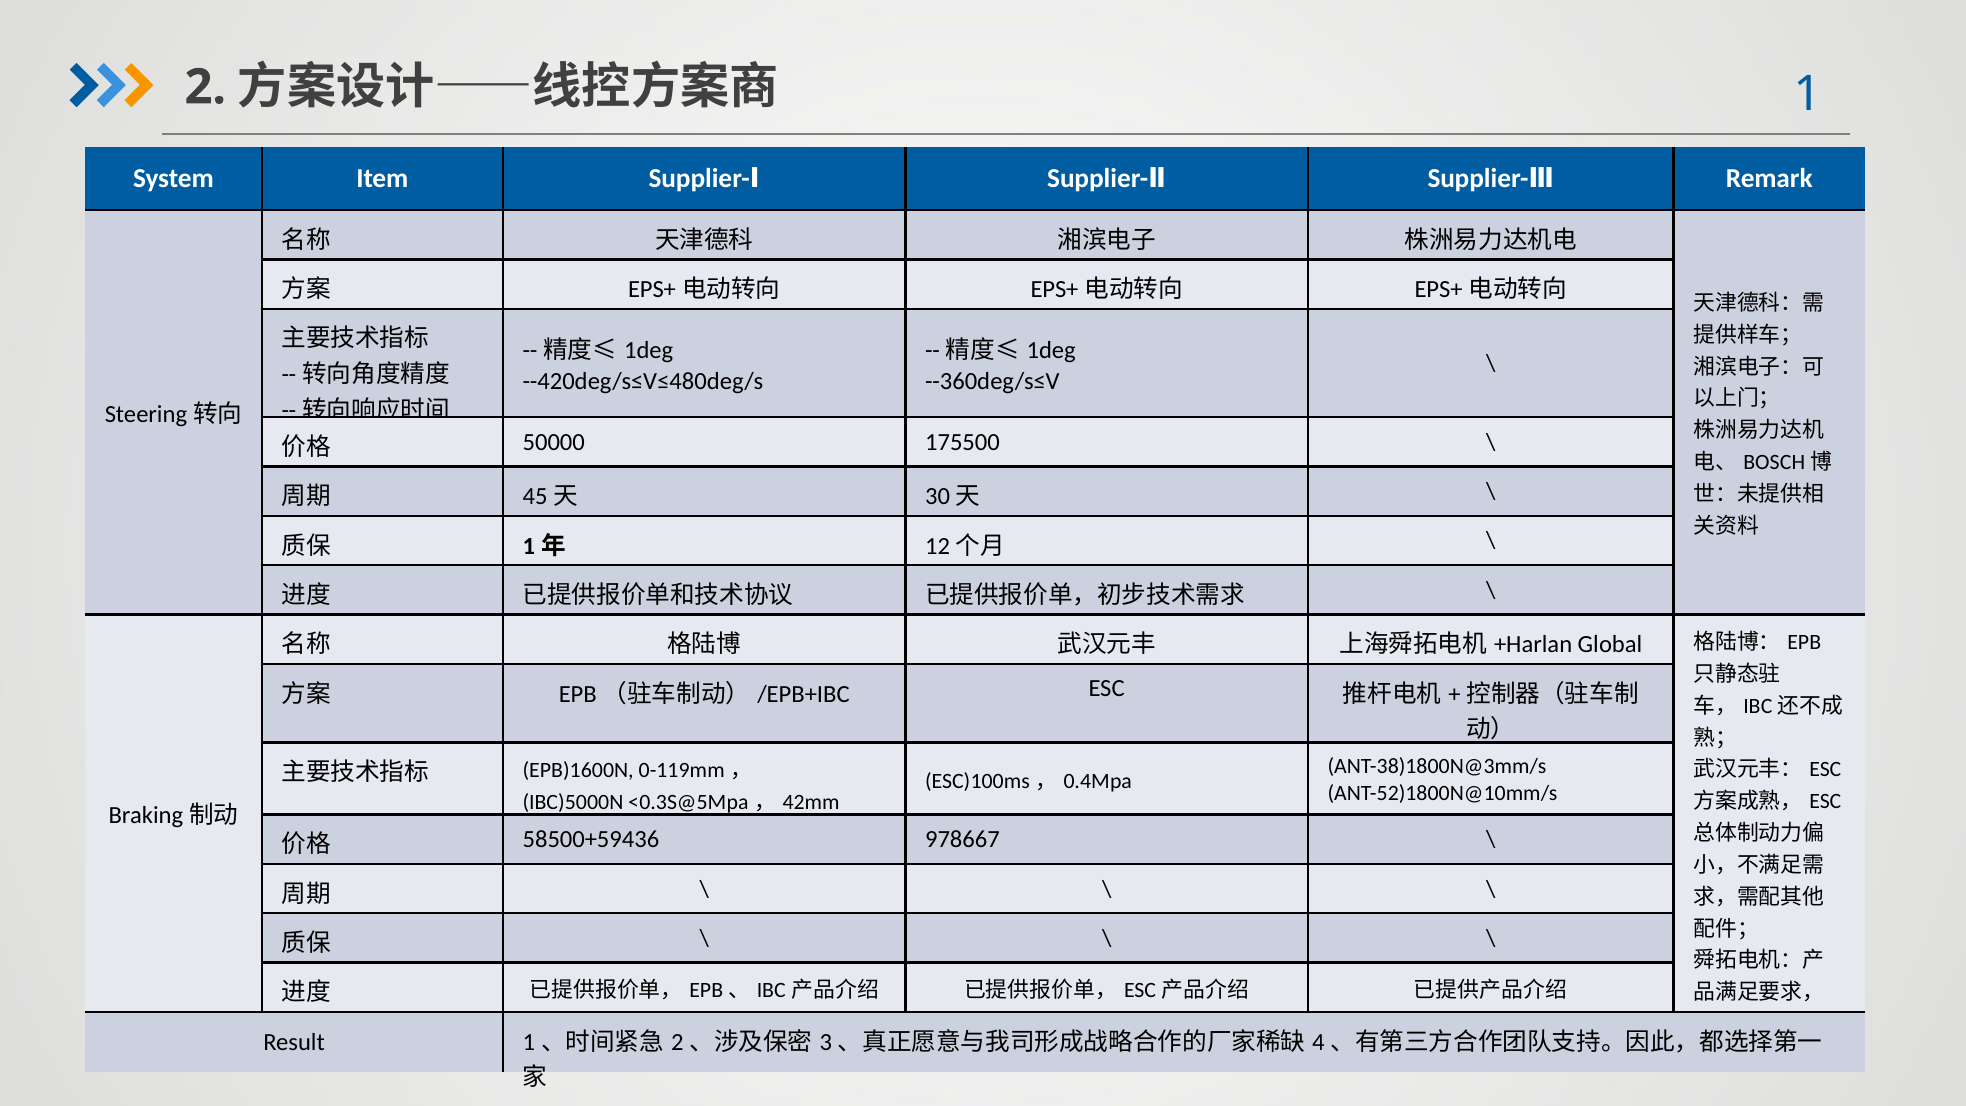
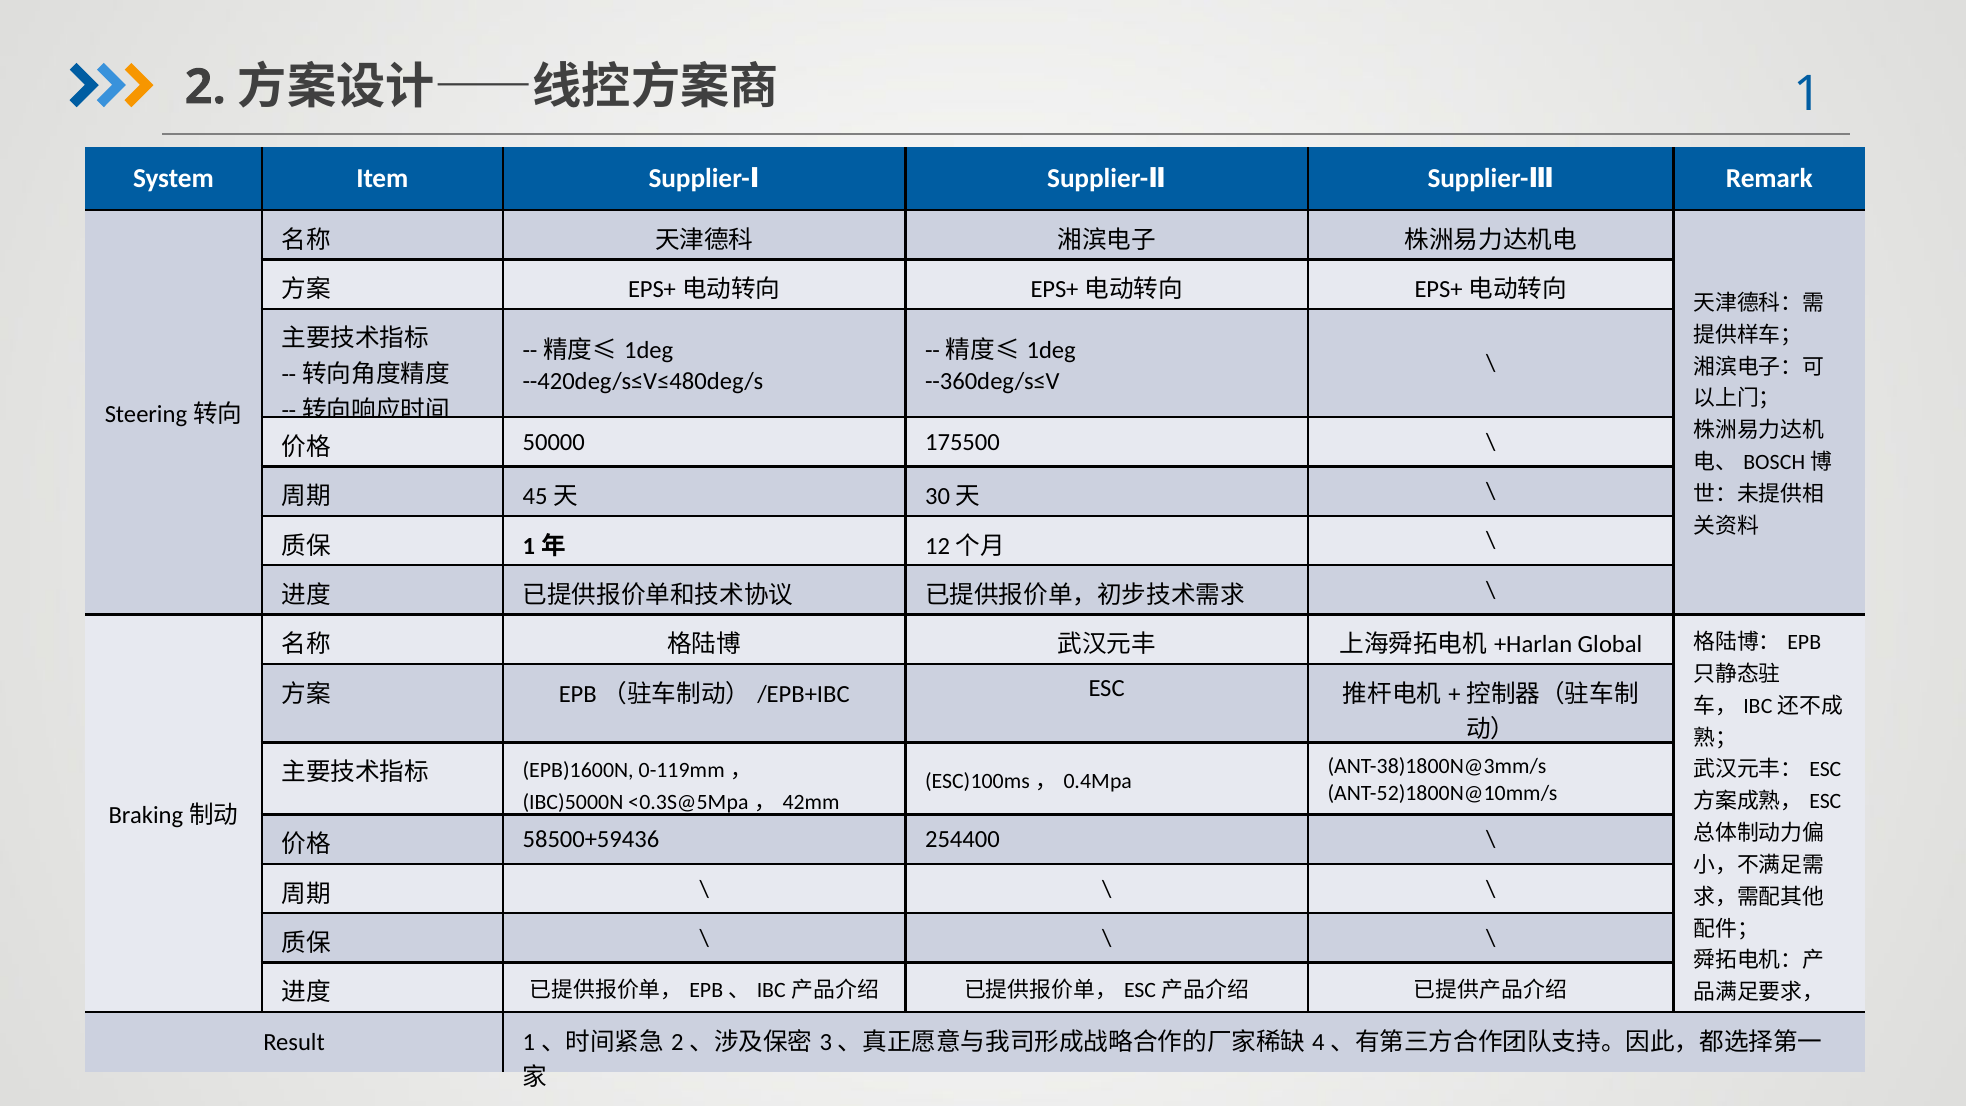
978667: 978667 -> 254400
